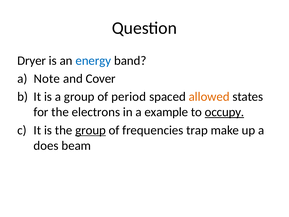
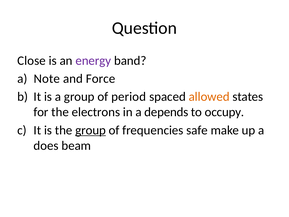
Dryer: Dryer -> Close
energy colour: blue -> purple
Cover: Cover -> Force
example: example -> depends
occupy underline: present -> none
trap: trap -> safe
